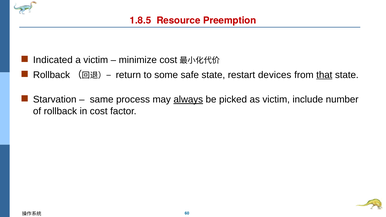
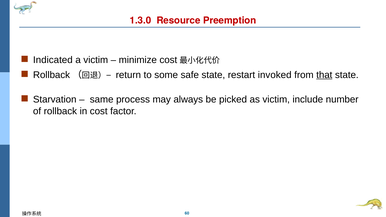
1.8.5: 1.8.5 -> 1.3.0
devices: devices -> invoked
always underline: present -> none
